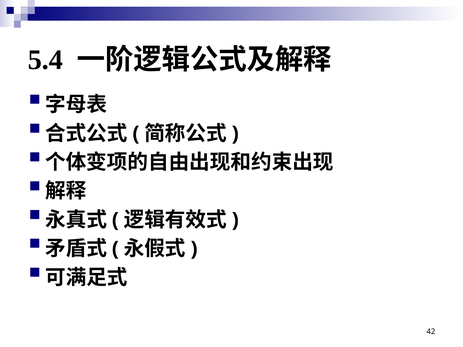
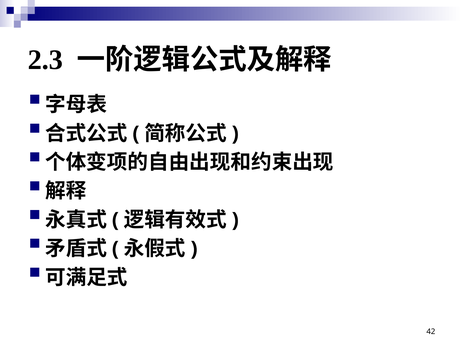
5.4: 5.4 -> 2.3
